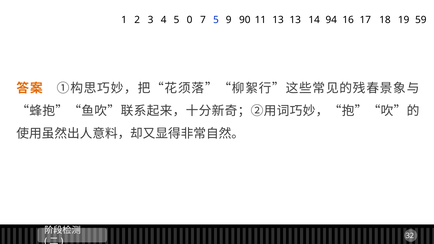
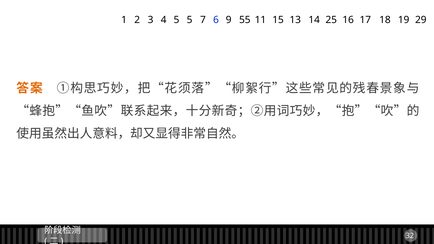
5 0: 0 -> 5
7 5: 5 -> 6
90: 90 -> 55
11 13: 13 -> 15
94: 94 -> 25
59: 59 -> 29
